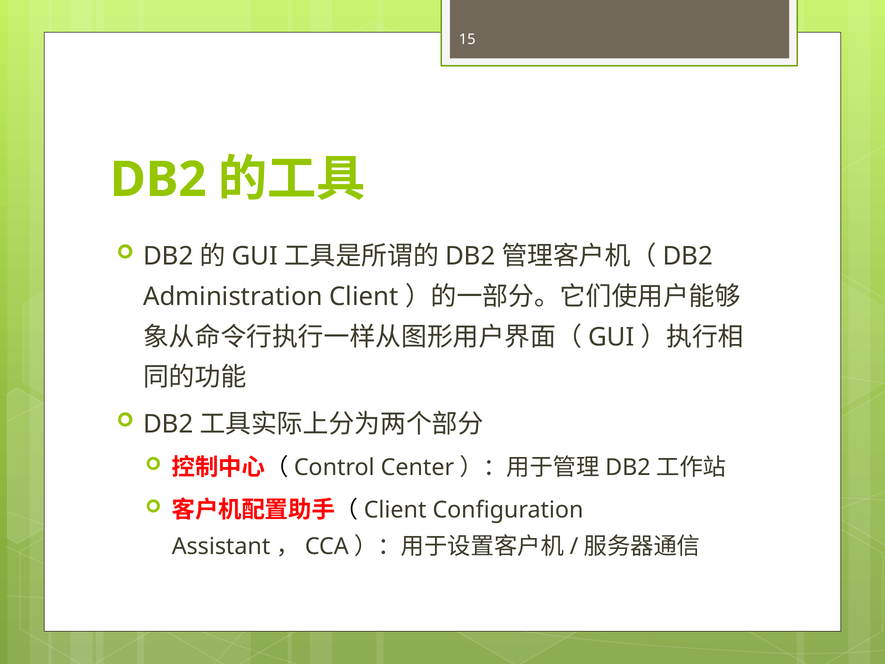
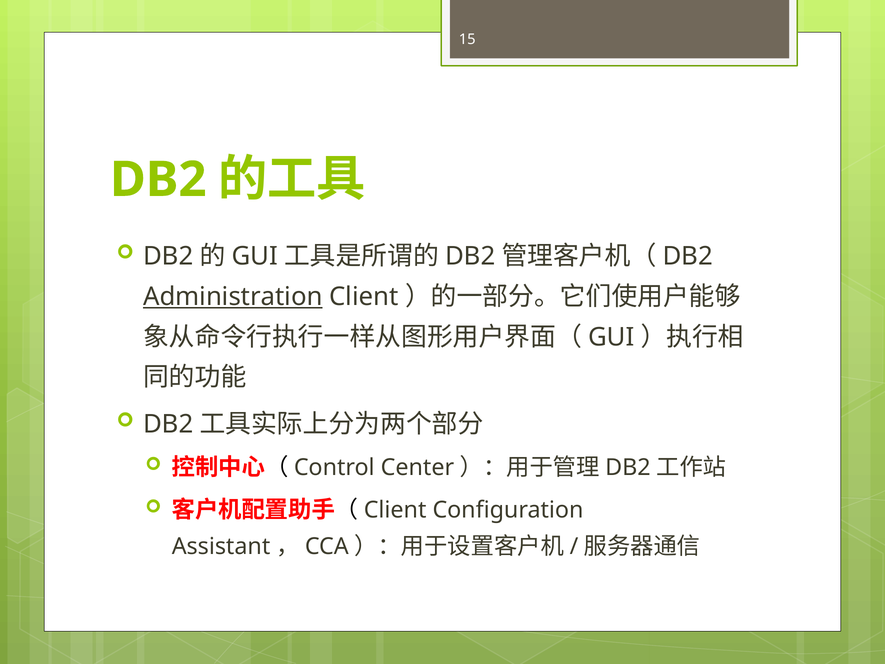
Administration underline: none -> present
